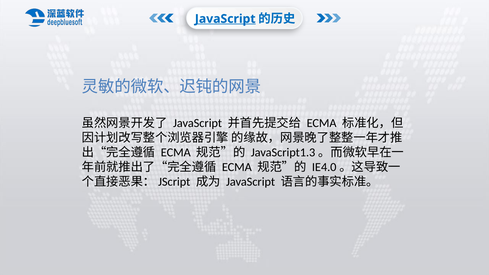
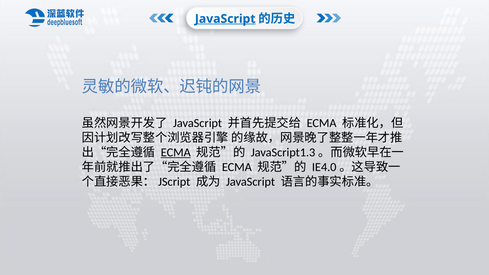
ECMA at (176, 152) underline: none -> present
